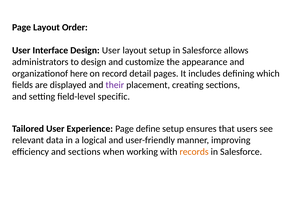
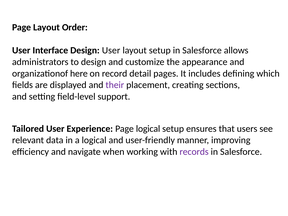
specific: specific -> support
Page define: define -> logical
and sections: sections -> navigate
records colour: orange -> purple
